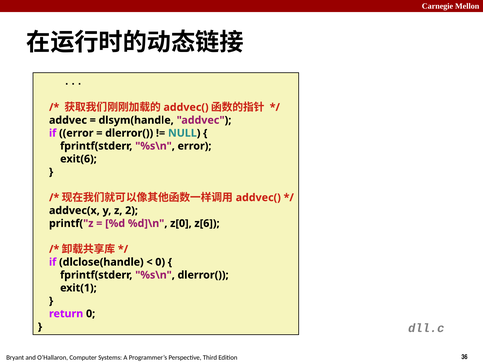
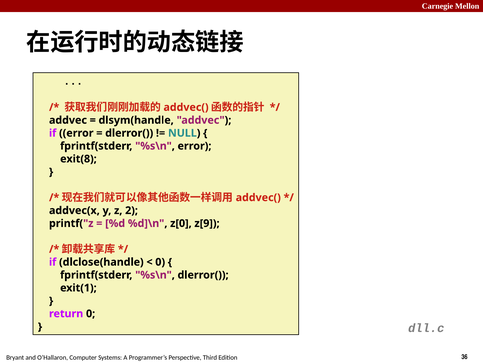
exit(6: exit(6 -> exit(8
z[6: z[6 -> z[9
